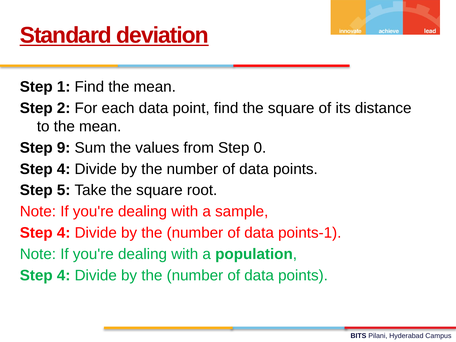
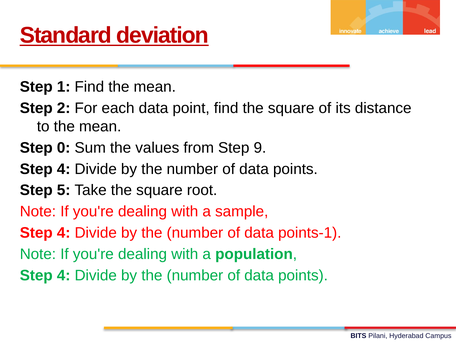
9: 9 -> 0
0: 0 -> 9
